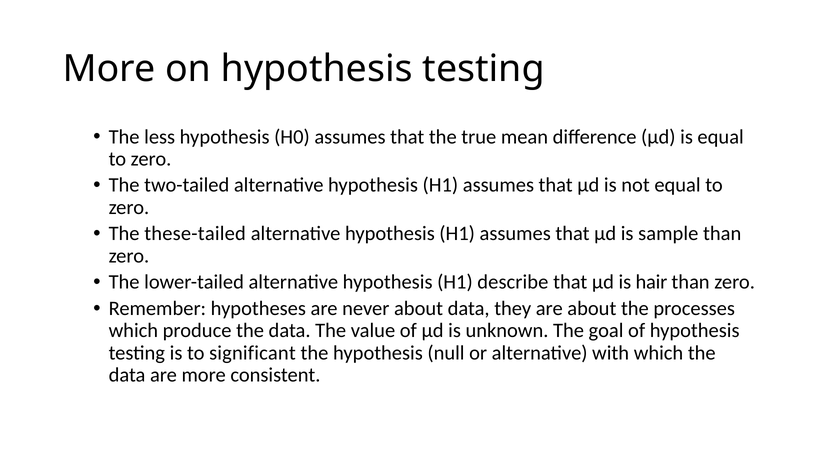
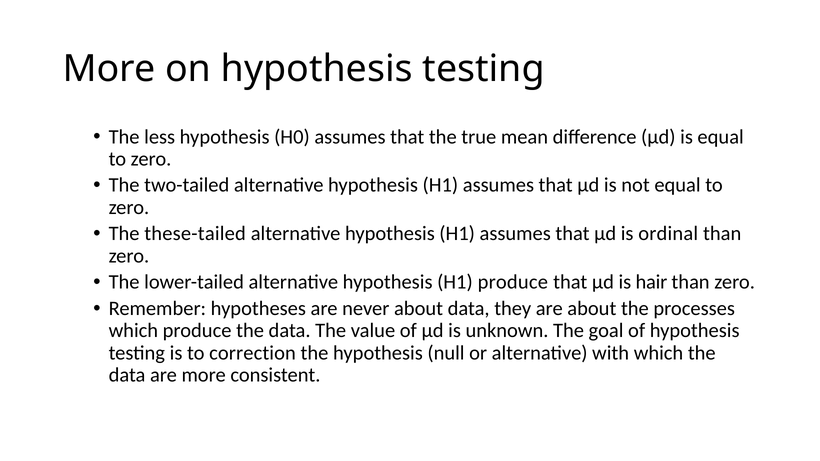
sample: sample -> ordinal
H1 describe: describe -> produce
significant: significant -> correction
